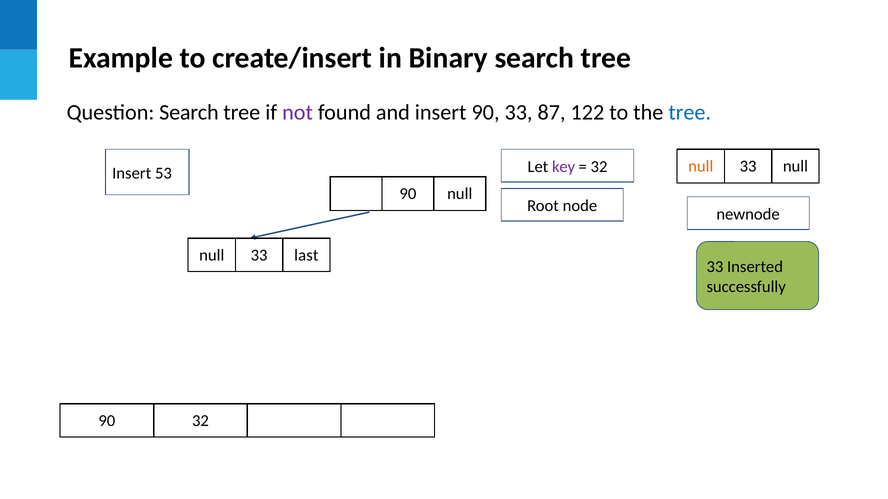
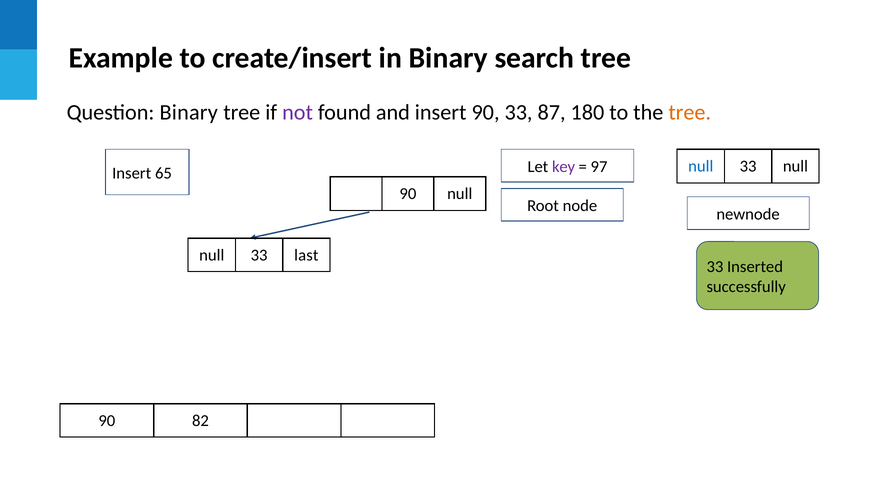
Question Search: Search -> Binary
122: 122 -> 180
tree at (690, 112) colour: blue -> orange
null at (701, 166) colour: orange -> blue
32 at (599, 167): 32 -> 97
53: 53 -> 65
90 32: 32 -> 82
